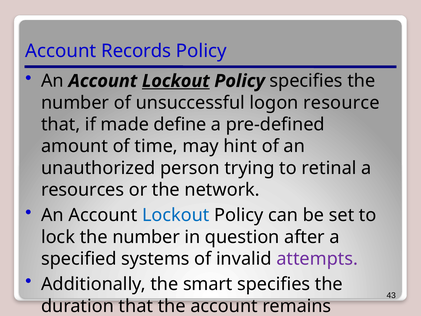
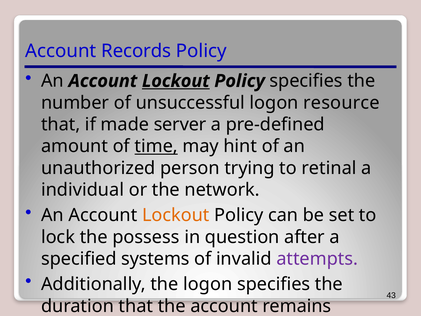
define: define -> server
time underline: none -> present
resources: resources -> individual
Lockout at (176, 215) colour: blue -> orange
lock the number: number -> possess
the smart: smart -> logon
